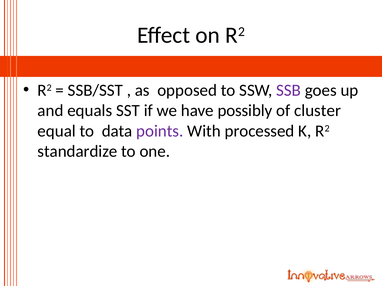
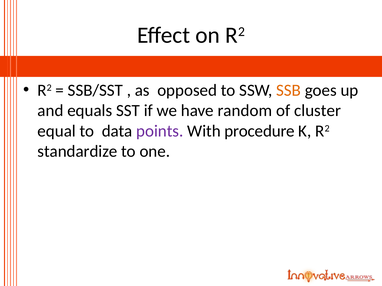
SSB colour: purple -> orange
possibly: possibly -> random
processed: processed -> procedure
